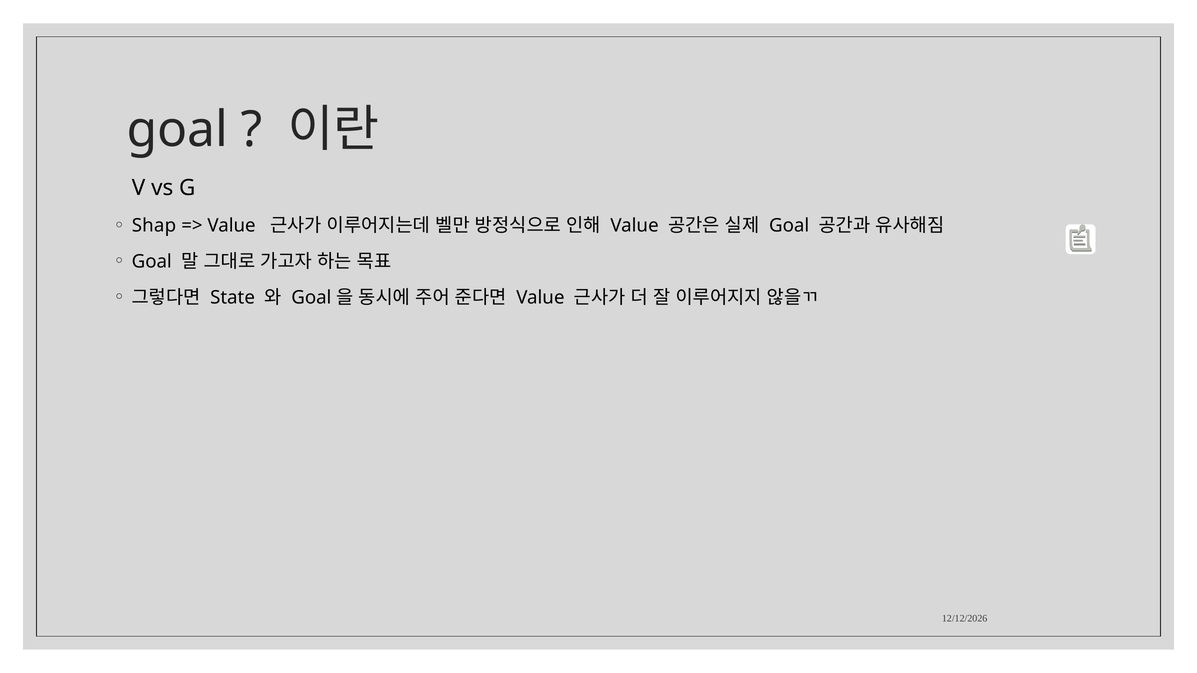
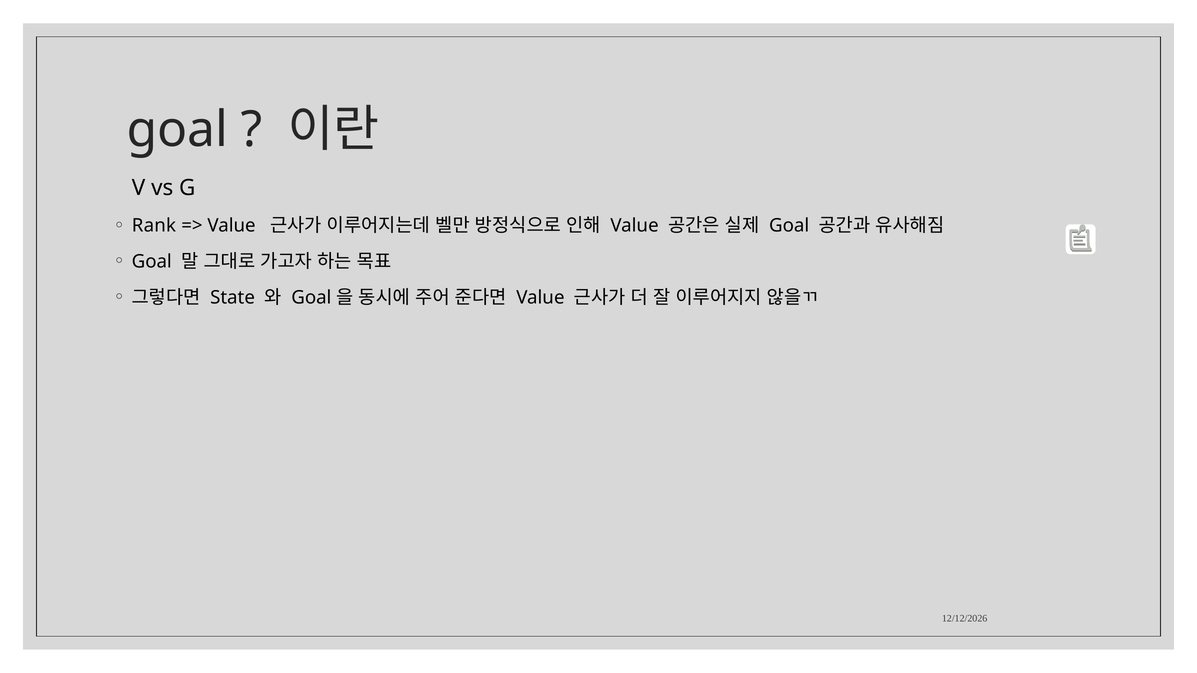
Shap: Shap -> Rank
